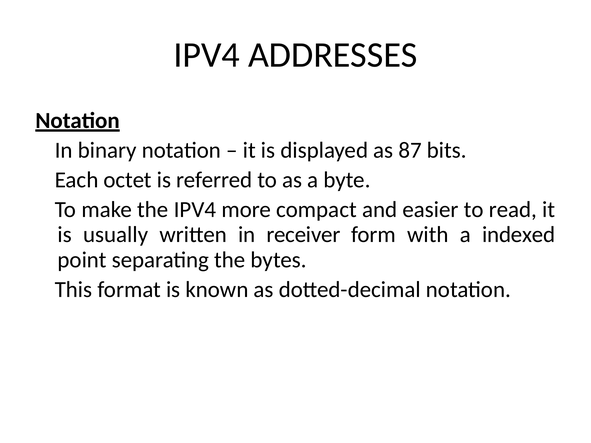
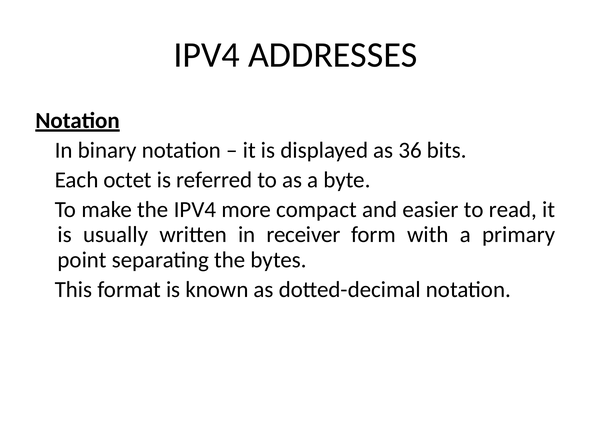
87: 87 -> 36
indexed: indexed -> primary
